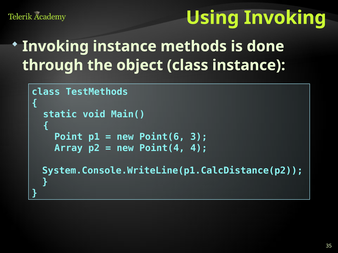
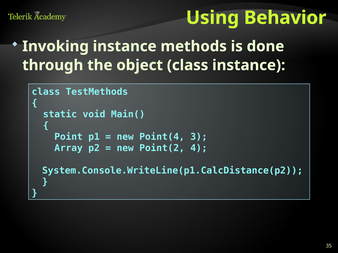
Using Invoking: Invoking -> Behavior
Point(6: Point(6 -> Point(4
Point(4: Point(4 -> Point(2
